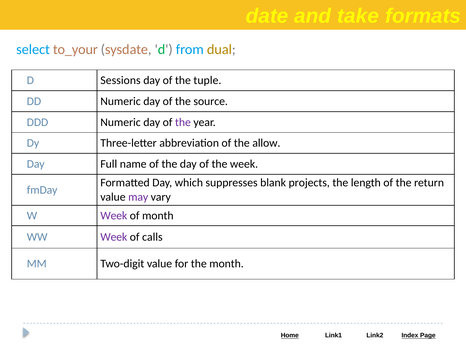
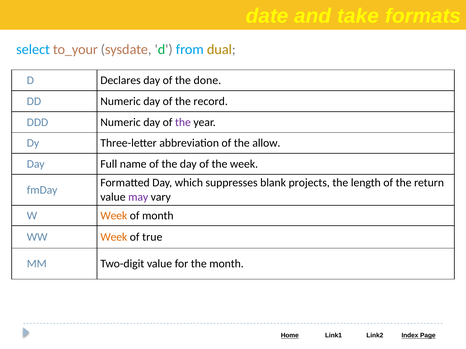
Sessions: Sessions -> Declares
tuple: tuple -> done
source: source -> record
Week at (114, 216) colour: purple -> orange
Week at (114, 237) colour: purple -> orange
calls: calls -> true
